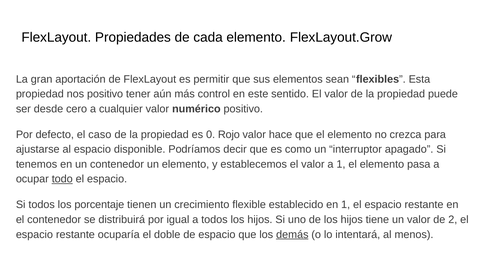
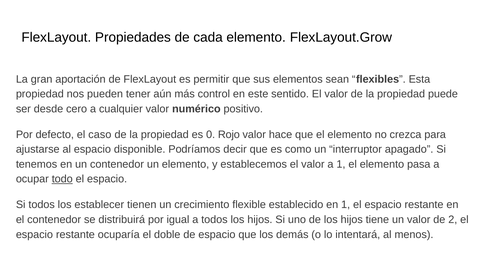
nos positivo: positivo -> pueden
porcentaje: porcentaje -> establecer
demás underline: present -> none
